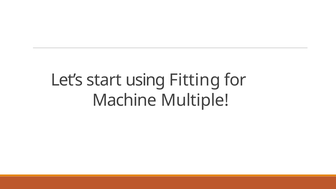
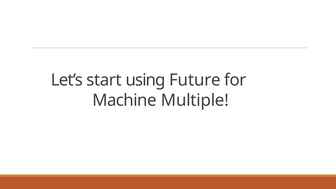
Fitting: Fitting -> Future
